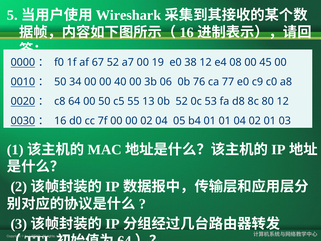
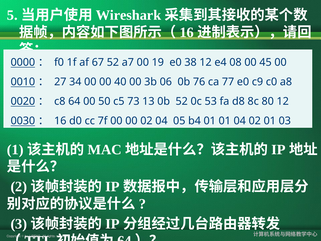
50 at (60, 82): 50 -> 27
55: 55 -> 73
